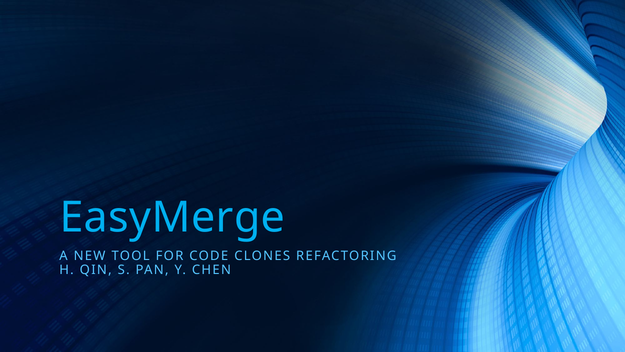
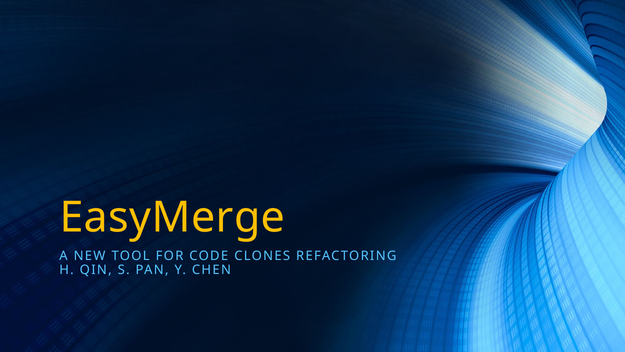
EasyMerge colour: light blue -> yellow
